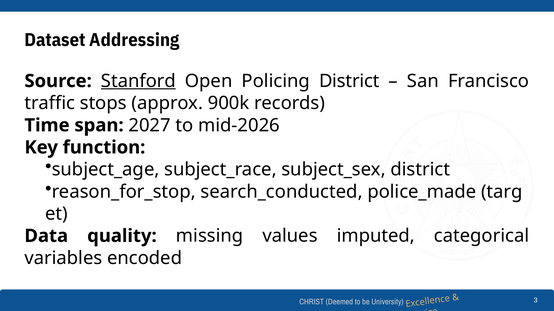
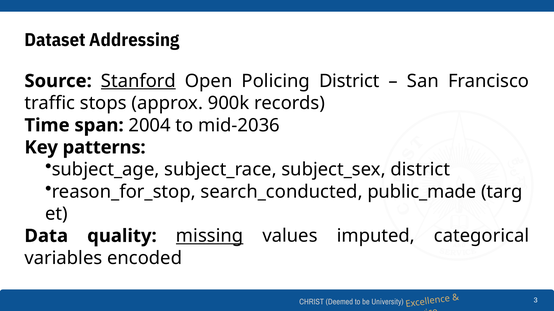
2027: 2027 -> 2004
mid-2026: mid-2026 -> mid-2036
function: function -> patterns
police_made: police_made -> public_made
missing underline: none -> present
